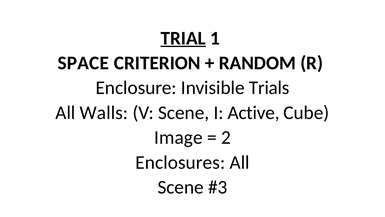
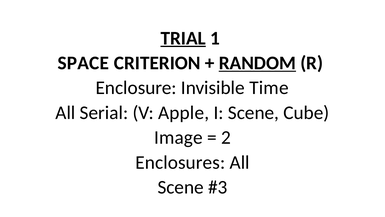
RANDOM underline: none -> present
Trials: Trials -> Time
Walls: Walls -> Serial
V Scene: Scene -> Apple
I Active: Active -> Scene
